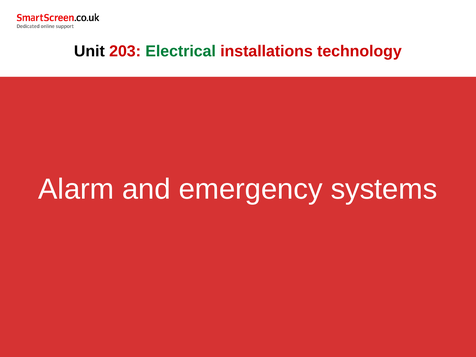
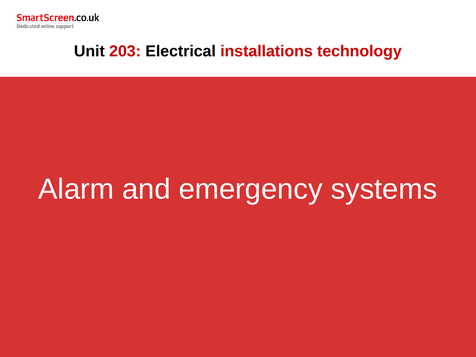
Electrical colour: green -> black
